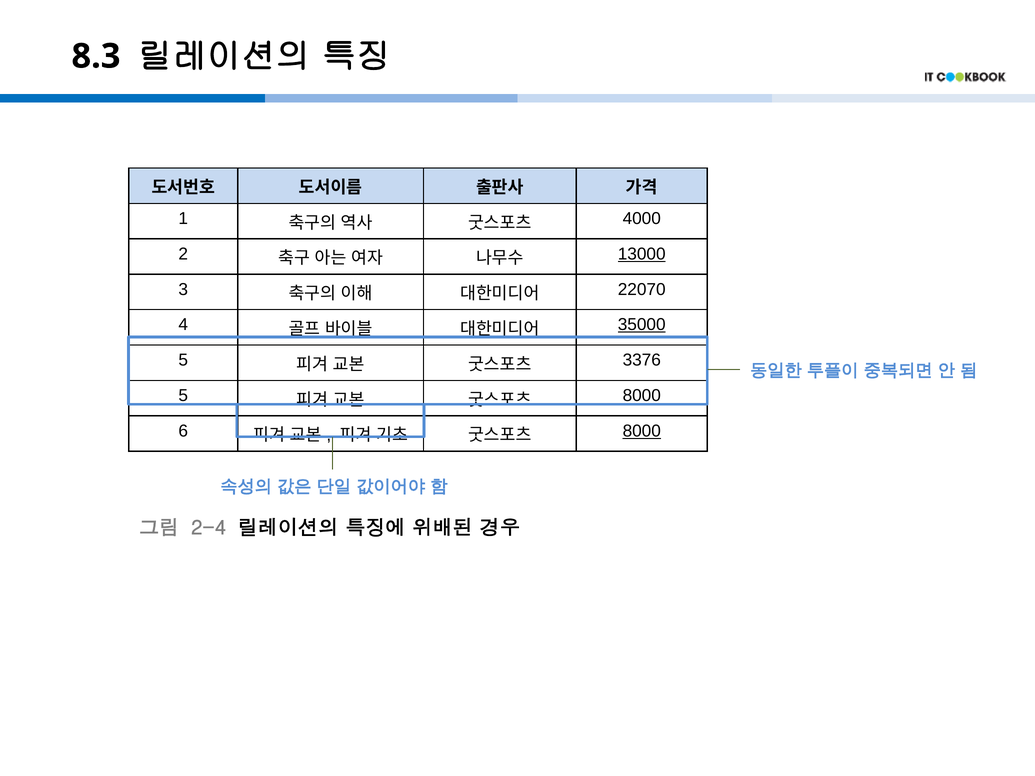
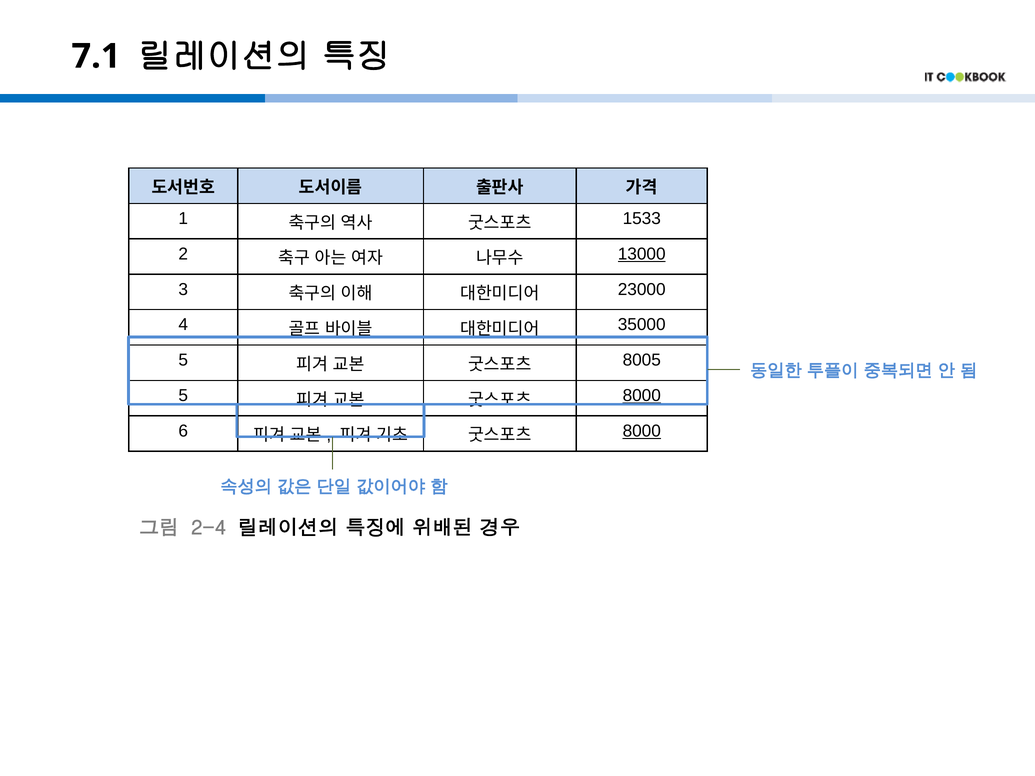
8.3: 8.3 -> 7.1
4000: 4000 -> 1533
22070: 22070 -> 23000
35000 underline: present -> none
3376: 3376 -> 8005
8000 at (642, 396) underline: none -> present
